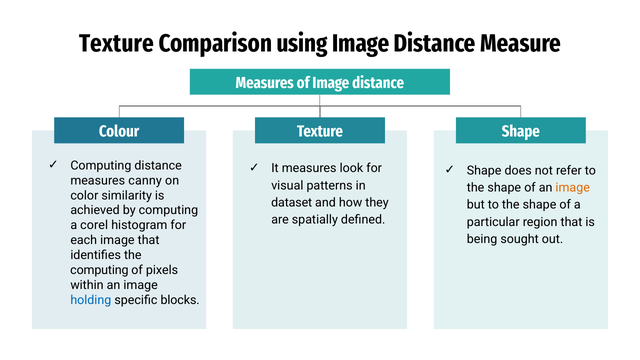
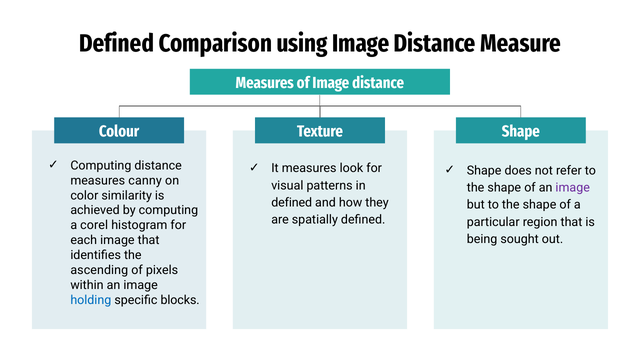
Texture at (116, 44): Texture -> Defined
image at (573, 188) colour: orange -> purple
dataset at (292, 203): dataset -> defined
computing at (99, 270): computing -> ascending
